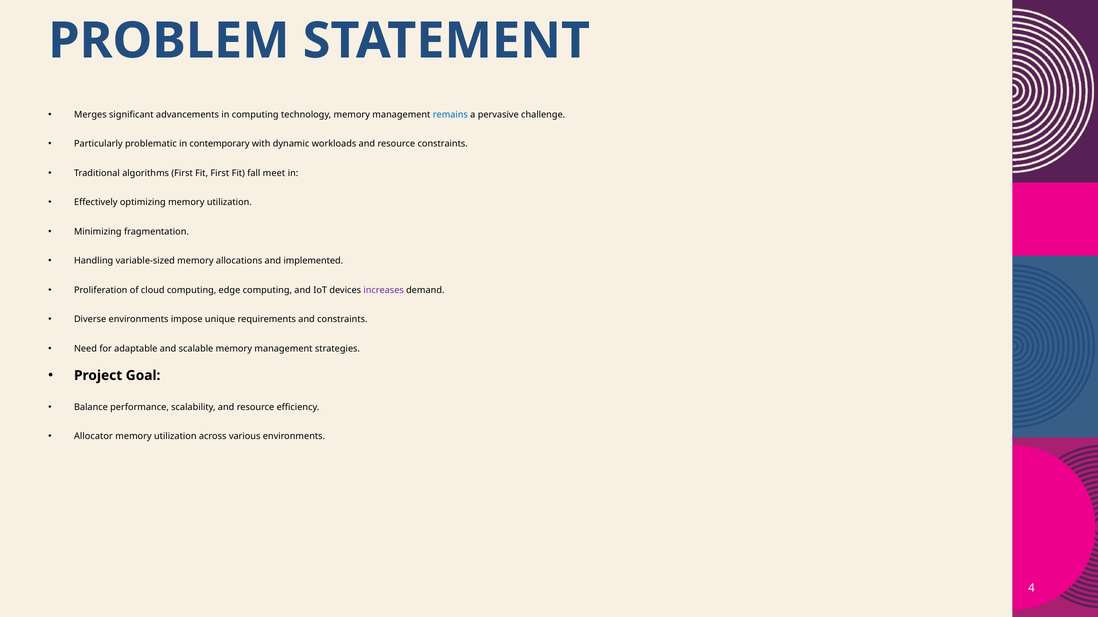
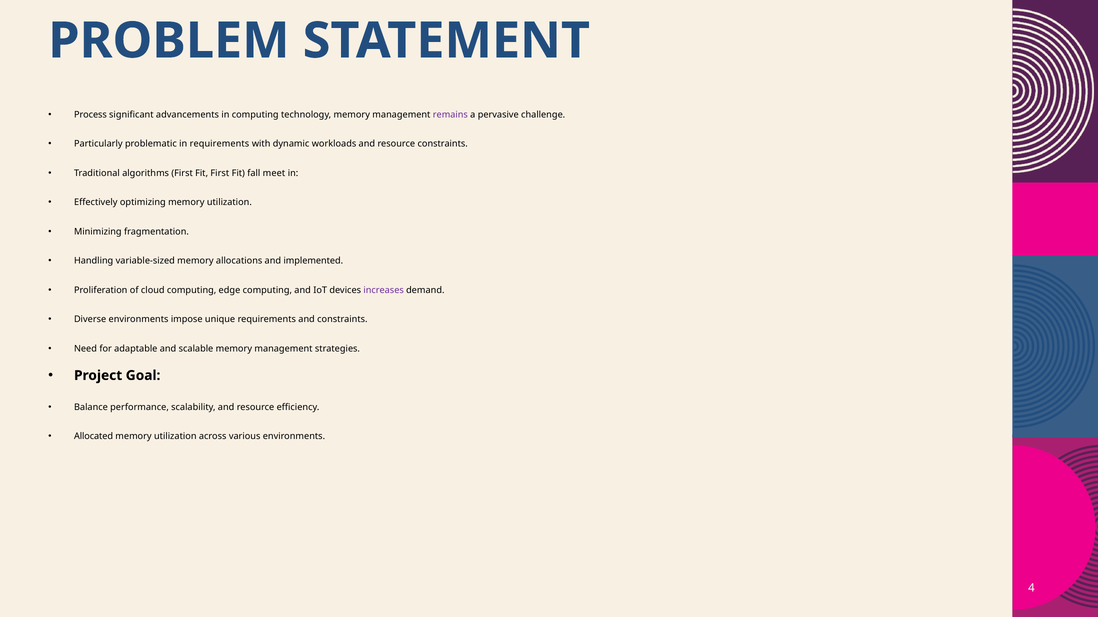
Merges: Merges -> Process
remains colour: blue -> purple
in contemporary: contemporary -> requirements
Allocator: Allocator -> Allocated
